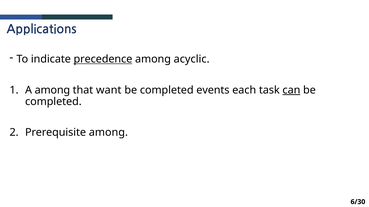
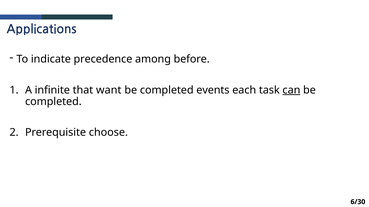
precedence underline: present -> none
acyclic: acyclic -> before
A among: among -> infinite
Prerequisite among: among -> choose
